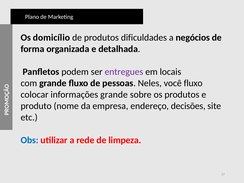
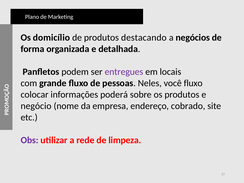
dificuldades: dificuldades -> destacando
informações grande: grande -> poderá
produto: produto -> negócio
decisões: decisões -> cobrado
Obs colour: blue -> purple
